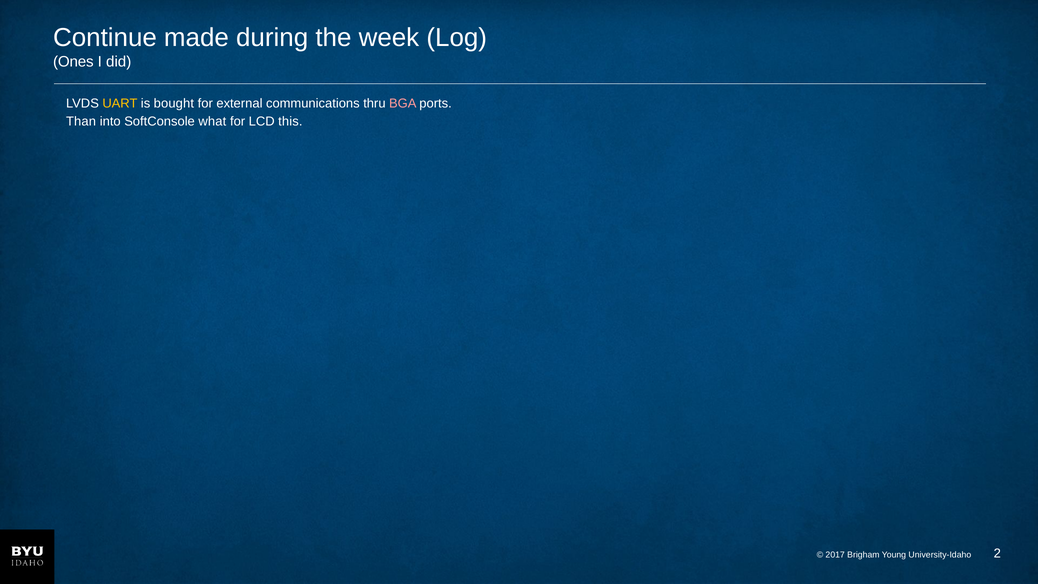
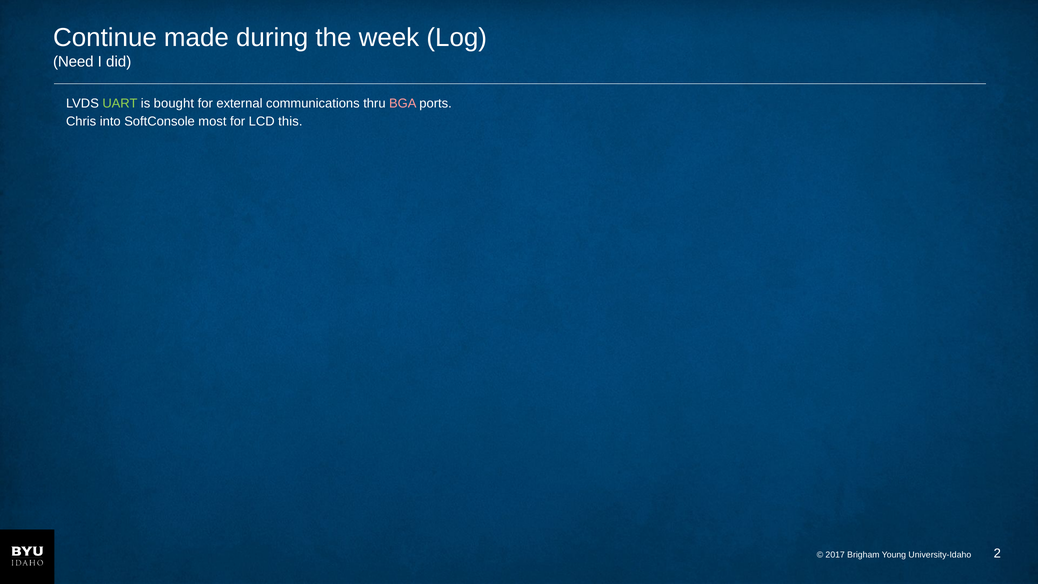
Ones: Ones -> Need
UART colour: yellow -> light green
Than: Than -> Chris
what: what -> most
